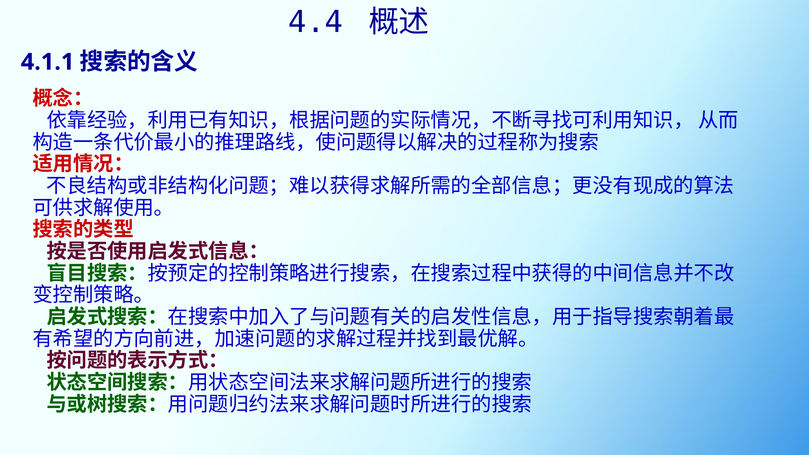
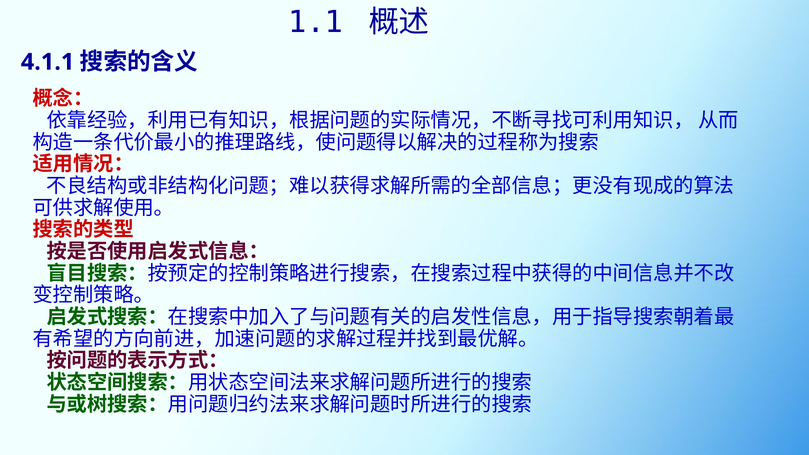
4.4: 4.4 -> 1.1
